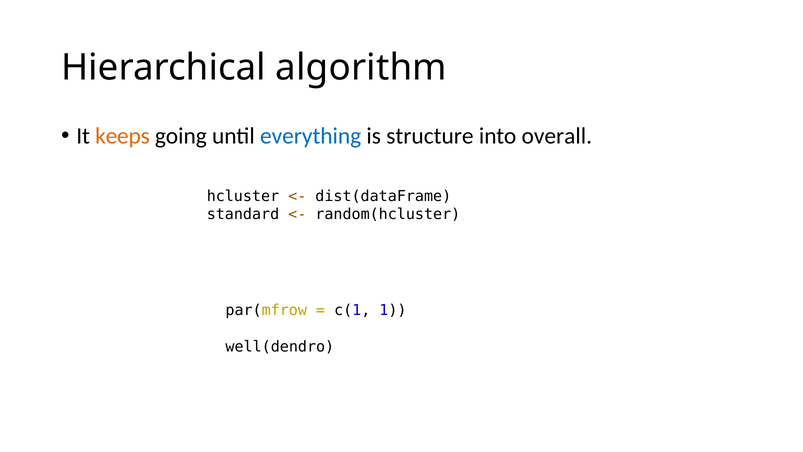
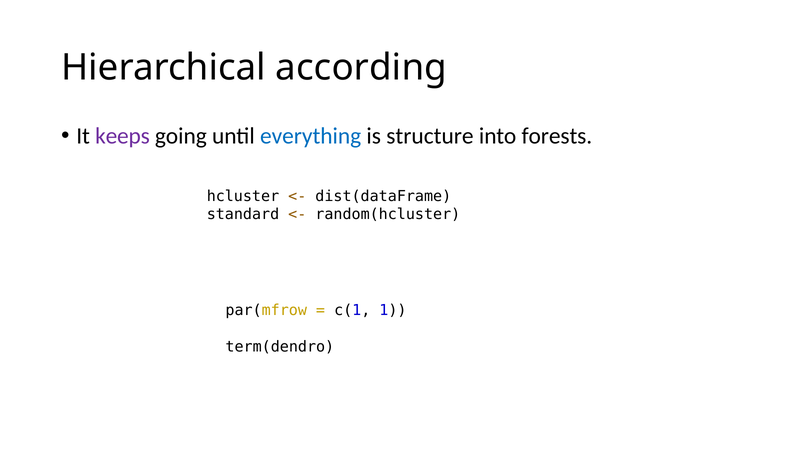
algorithm: algorithm -> according
keeps colour: orange -> purple
overall: overall -> forests
well(dendro: well(dendro -> term(dendro
